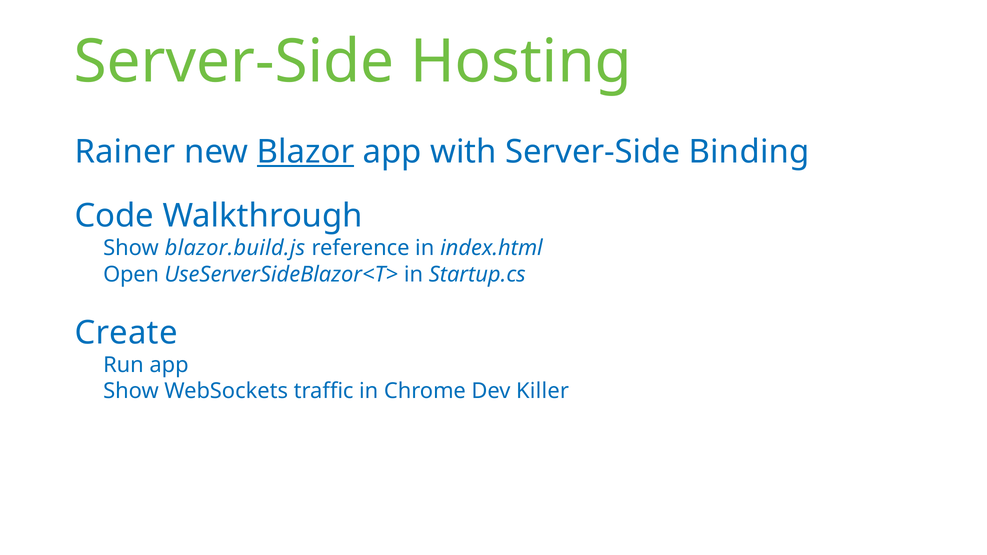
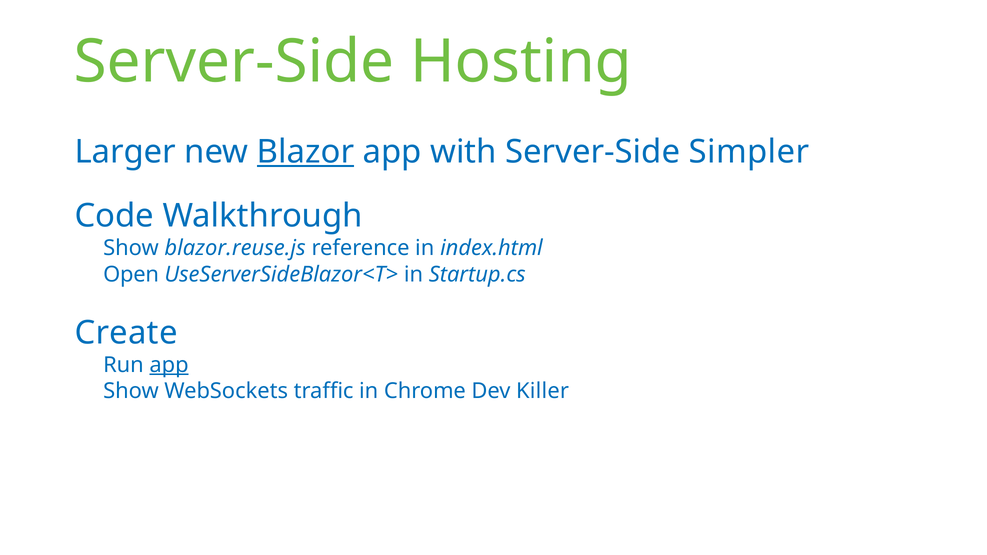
Rainer: Rainer -> Larger
Binding: Binding -> Simpler
blazor.build.js: blazor.build.js -> blazor.reuse.js
app at (169, 365) underline: none -> present
